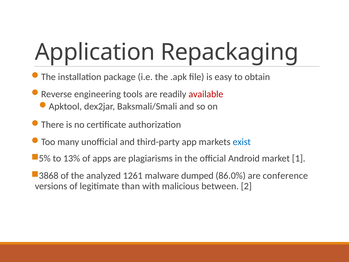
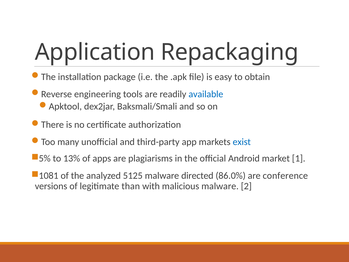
available colour: red -> blue
3868: 3868 -> 1081
1261: 1261 -> 5125
dumped: dumped -> directed
malicious between: between -> malware
